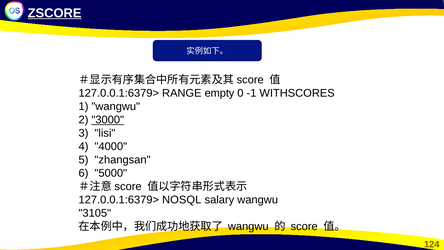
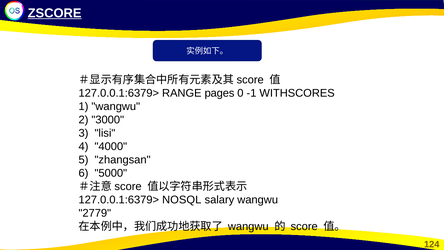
empty: empty -> pages
3000 underline: present -> none
3105: 3105 -> 2779
